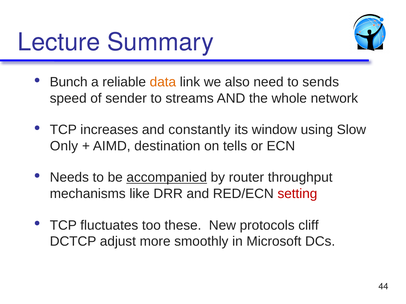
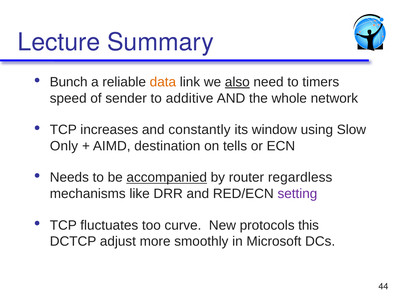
also underline: none -> present
sends: sends -> timers
streams: streams -> additive
throughput: throughput -> regardless
setting colour: red -> purple
these: these -> curve
cliff: cliff -> this
